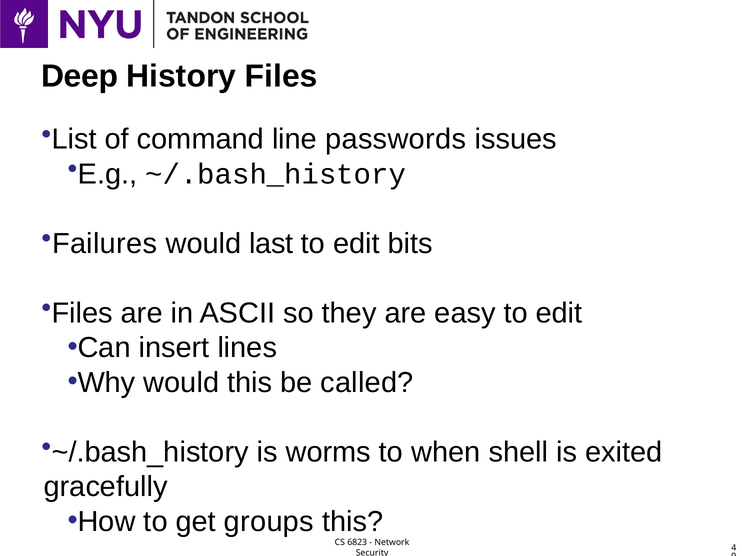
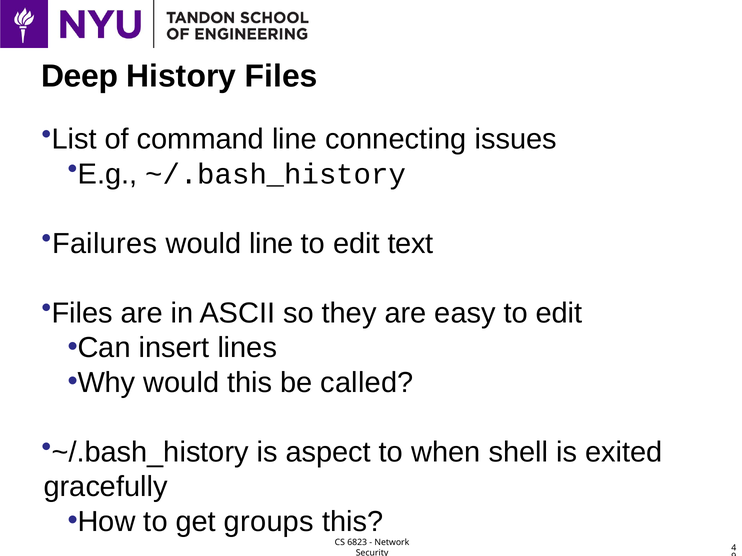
passwords: passwords -> connecting
would last: last -> line
bits: bits -> text
worms: worms -> aspect
